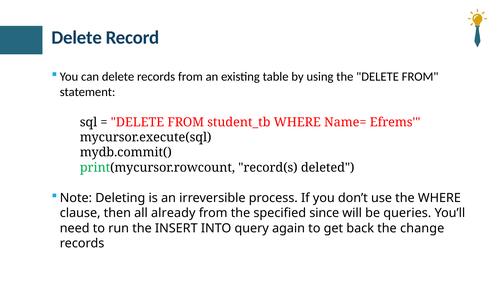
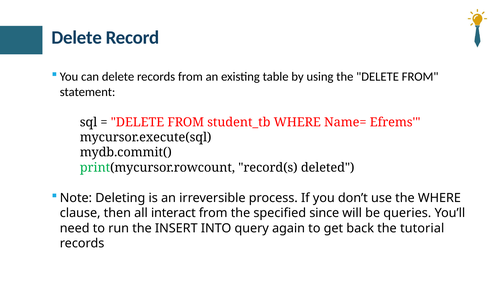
already: already -> interact
change: change -> tutorial
